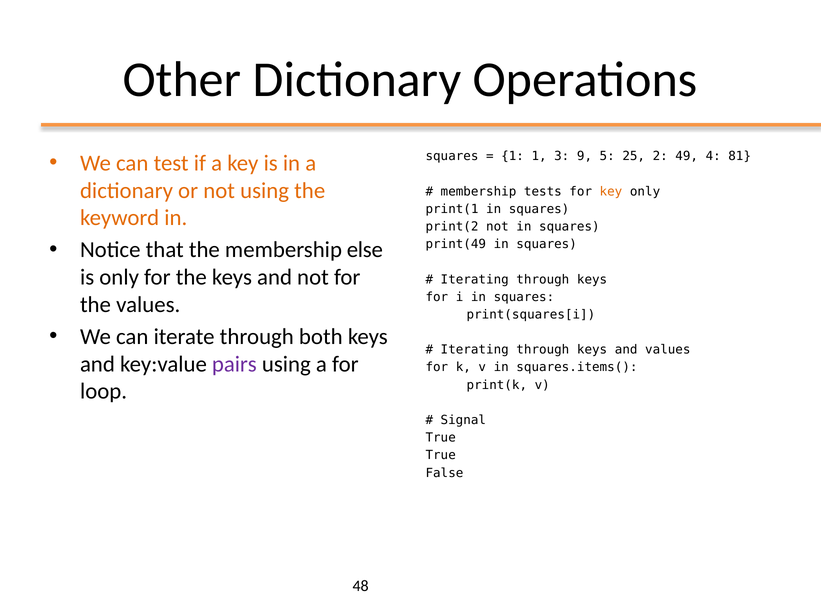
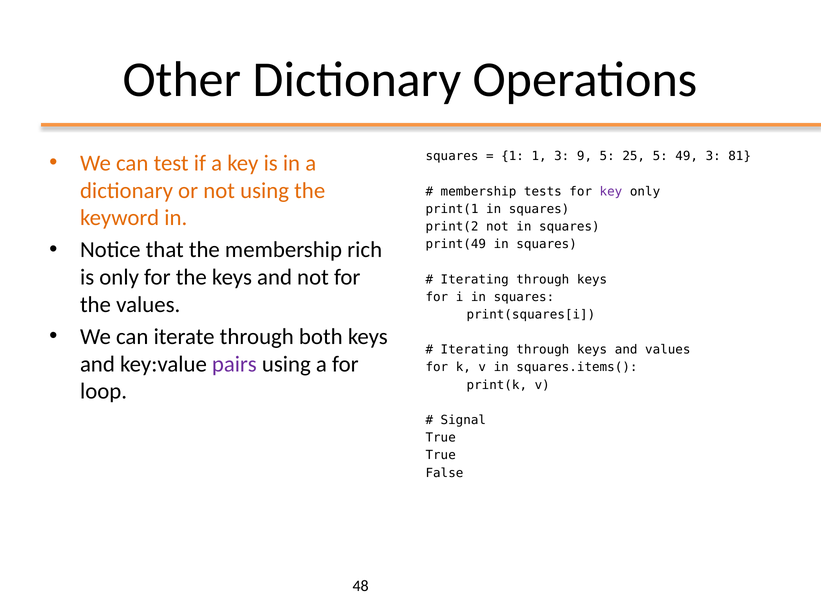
25 2: 2 -> 5
49 4: 4 -> 3
key at (611, 191) colour: orange -> purple
else: else -> rich
